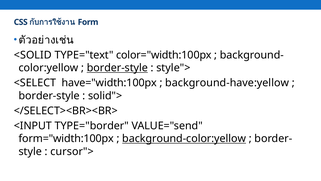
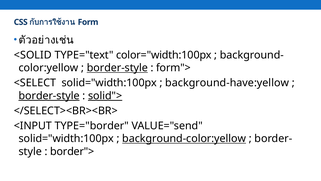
style">: style"> -> form">
<SELECT have="width:100px: have="width:100px -> solid="width:100px
border-style at (49, 96) underline: none -> present
solid"> underline: none -> present
form="width:100px at (66, 138): form="width:100px -> solid="width:100px
cursor">: cursor"> -> border">
